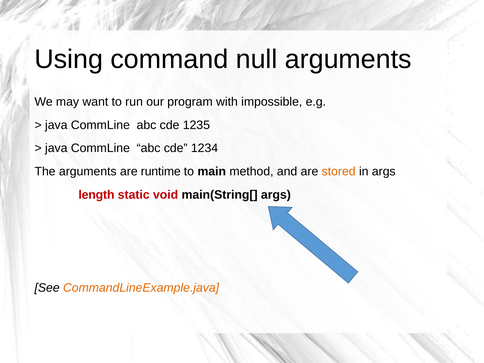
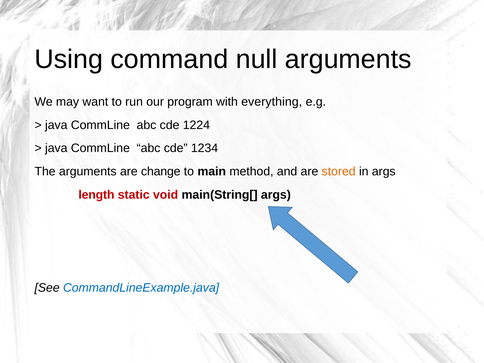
impossible: impossible -> everything
1235: 1235 -> 1224
runtime: runtime -> change
CommandLineExample.java colour: orange -> blue
